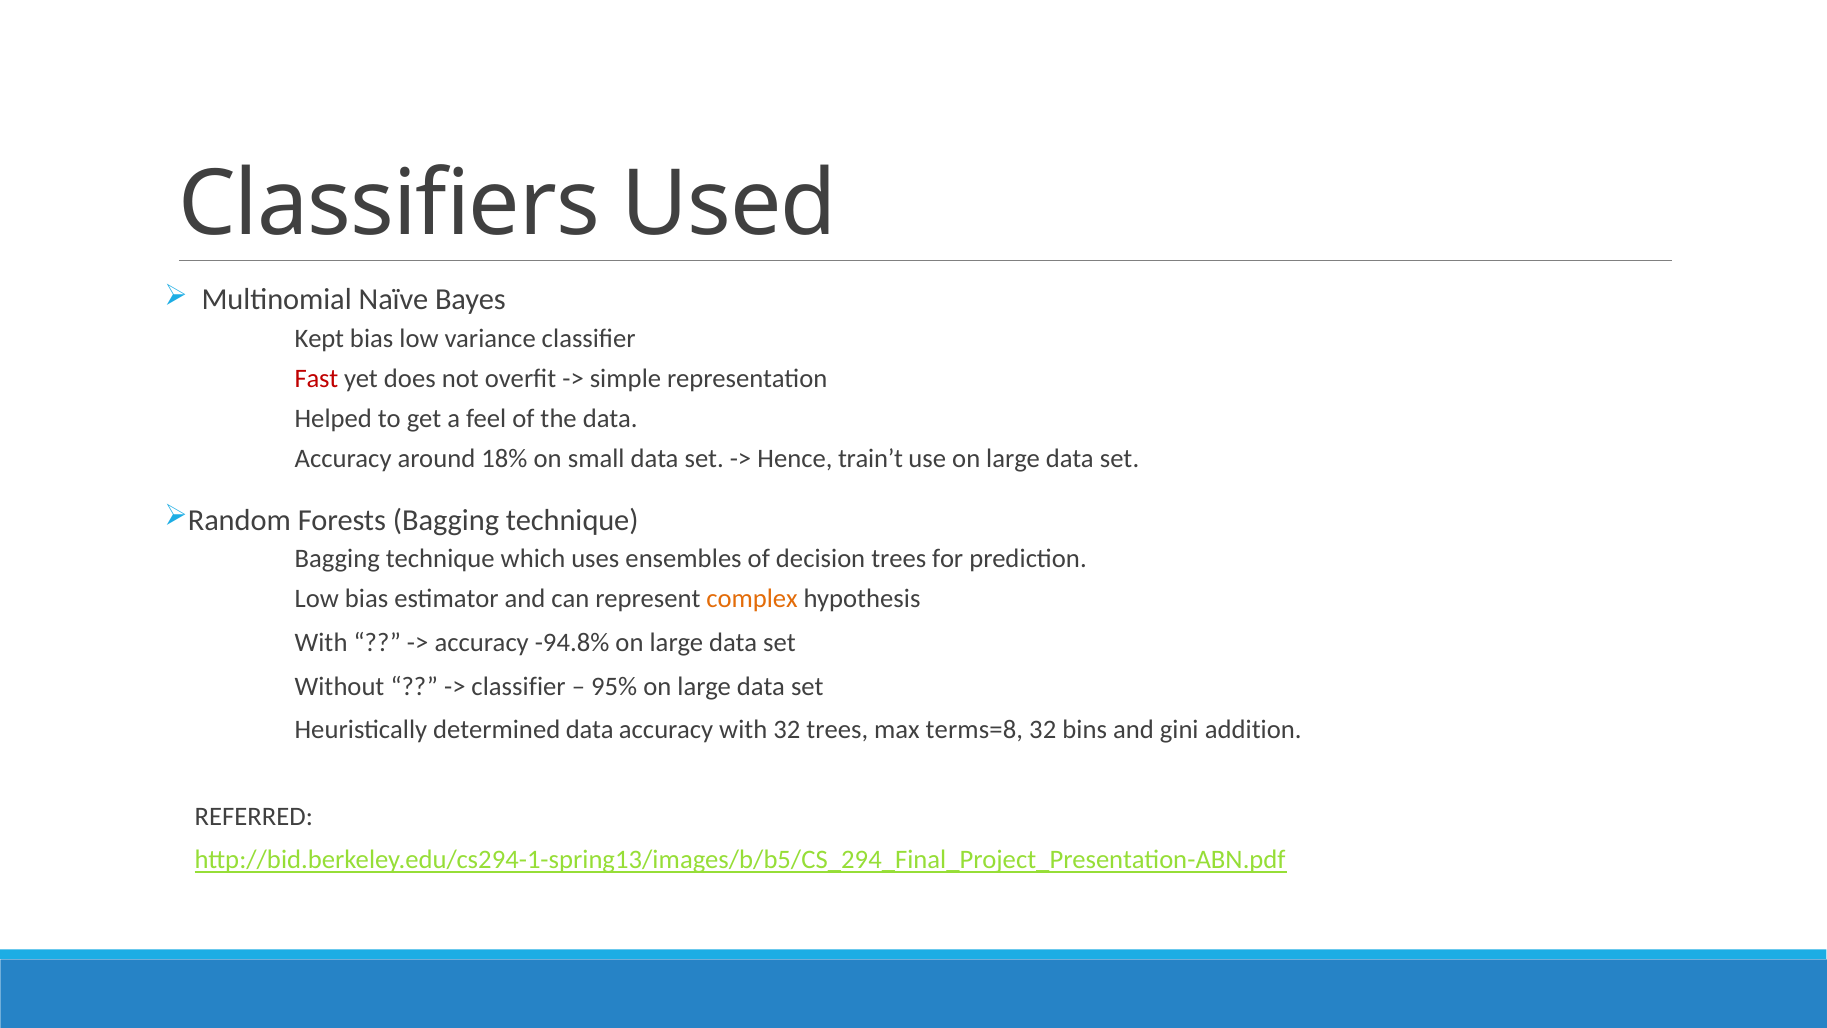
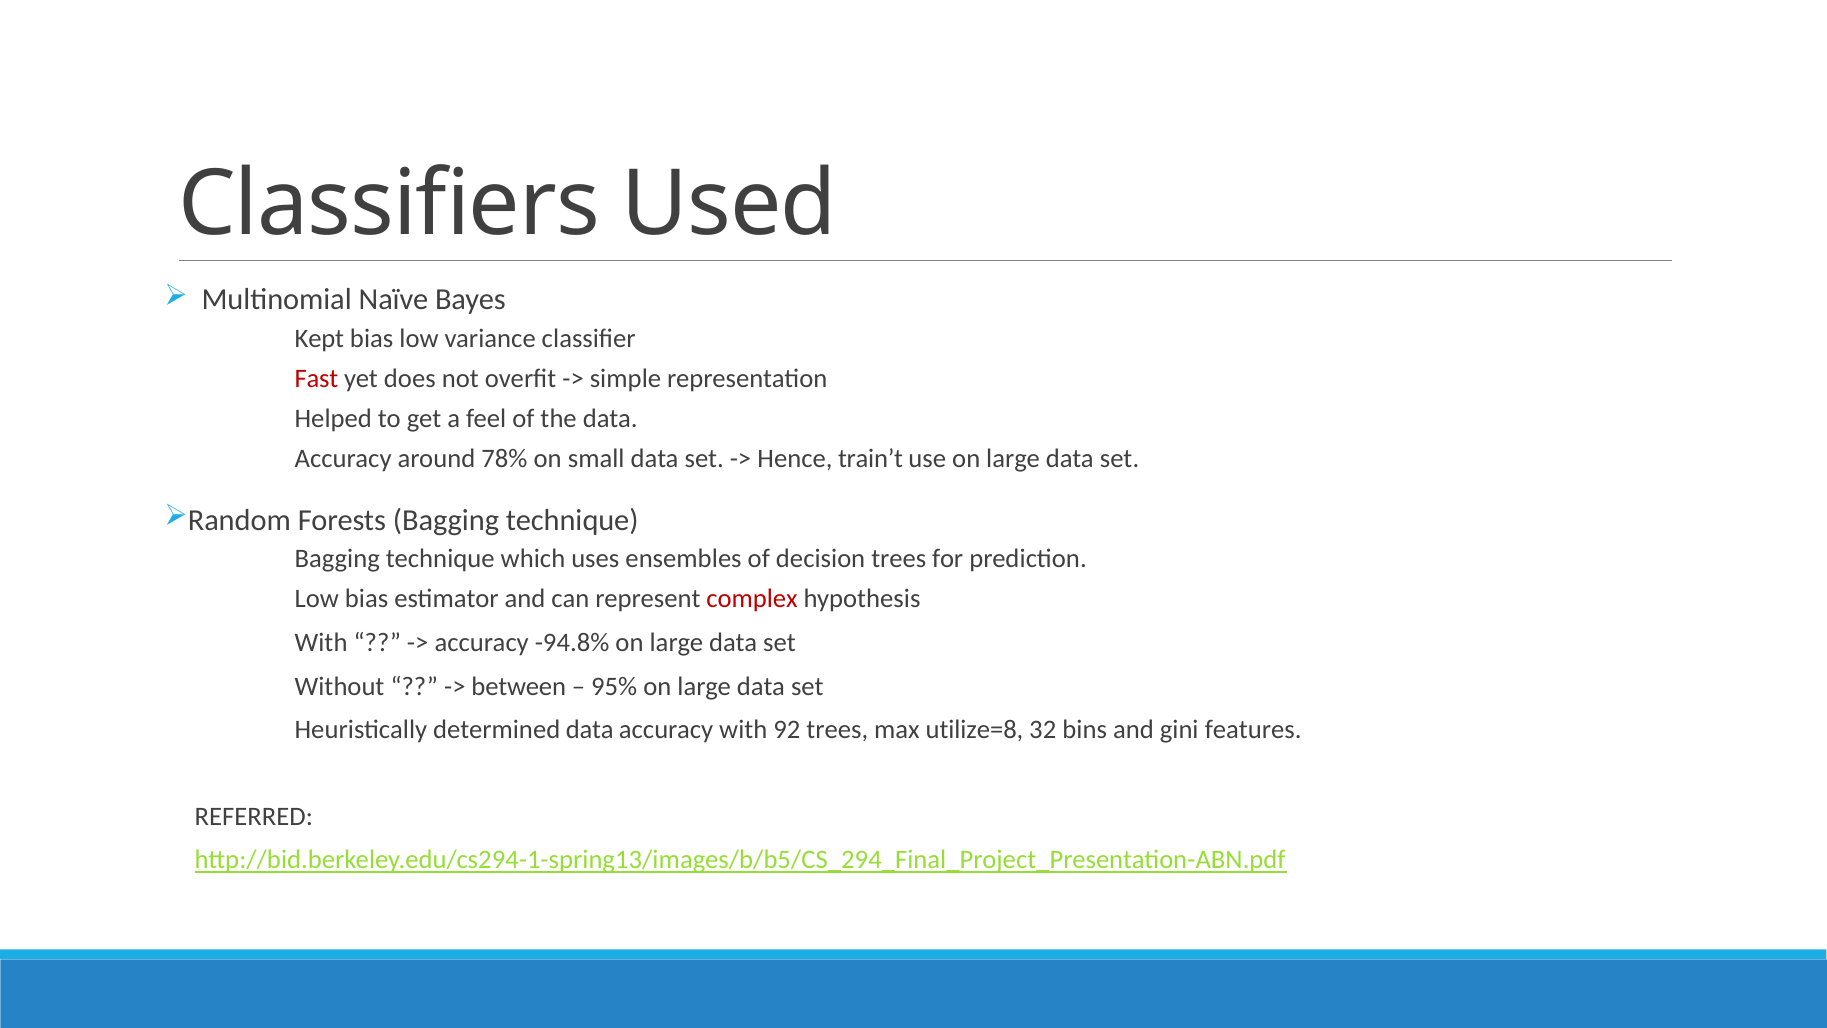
18%: 18% -> 78%
complex colour: orange -> red
classifier at (519, 686): classifier -> between
with 32: 32 -> 92
terms=8: terms=8 -> utilize=8
addition: addition -> features
